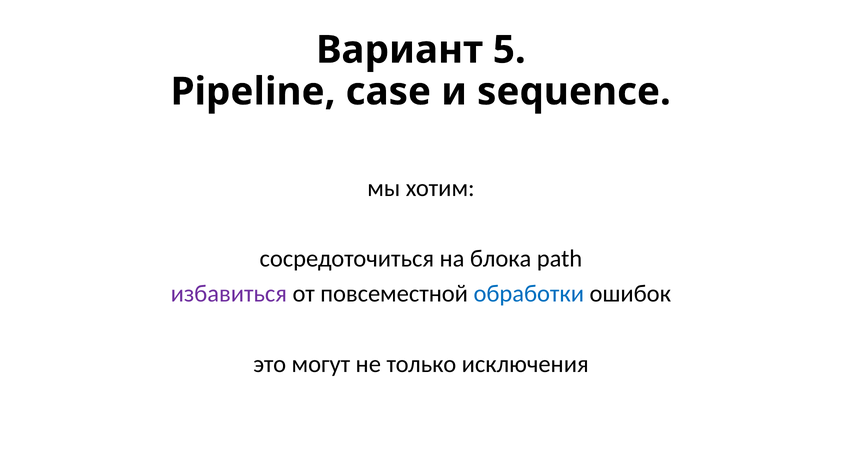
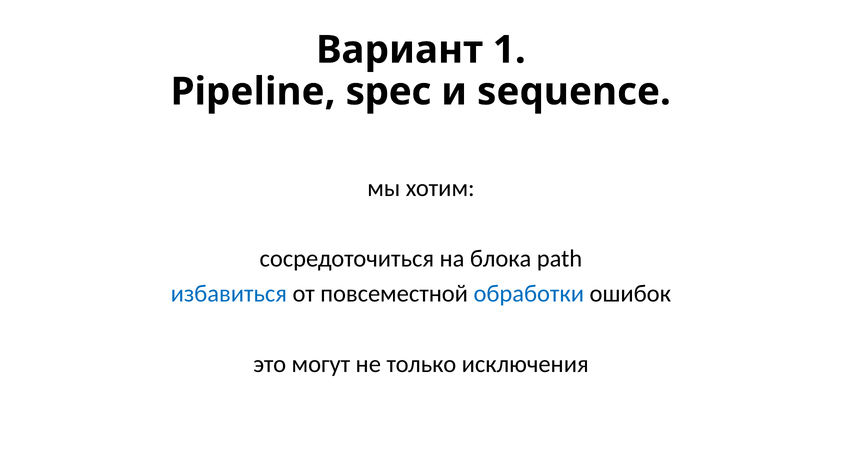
5: 5 -> 1
case: case -> spec
избавиться colour: purple -> blue
